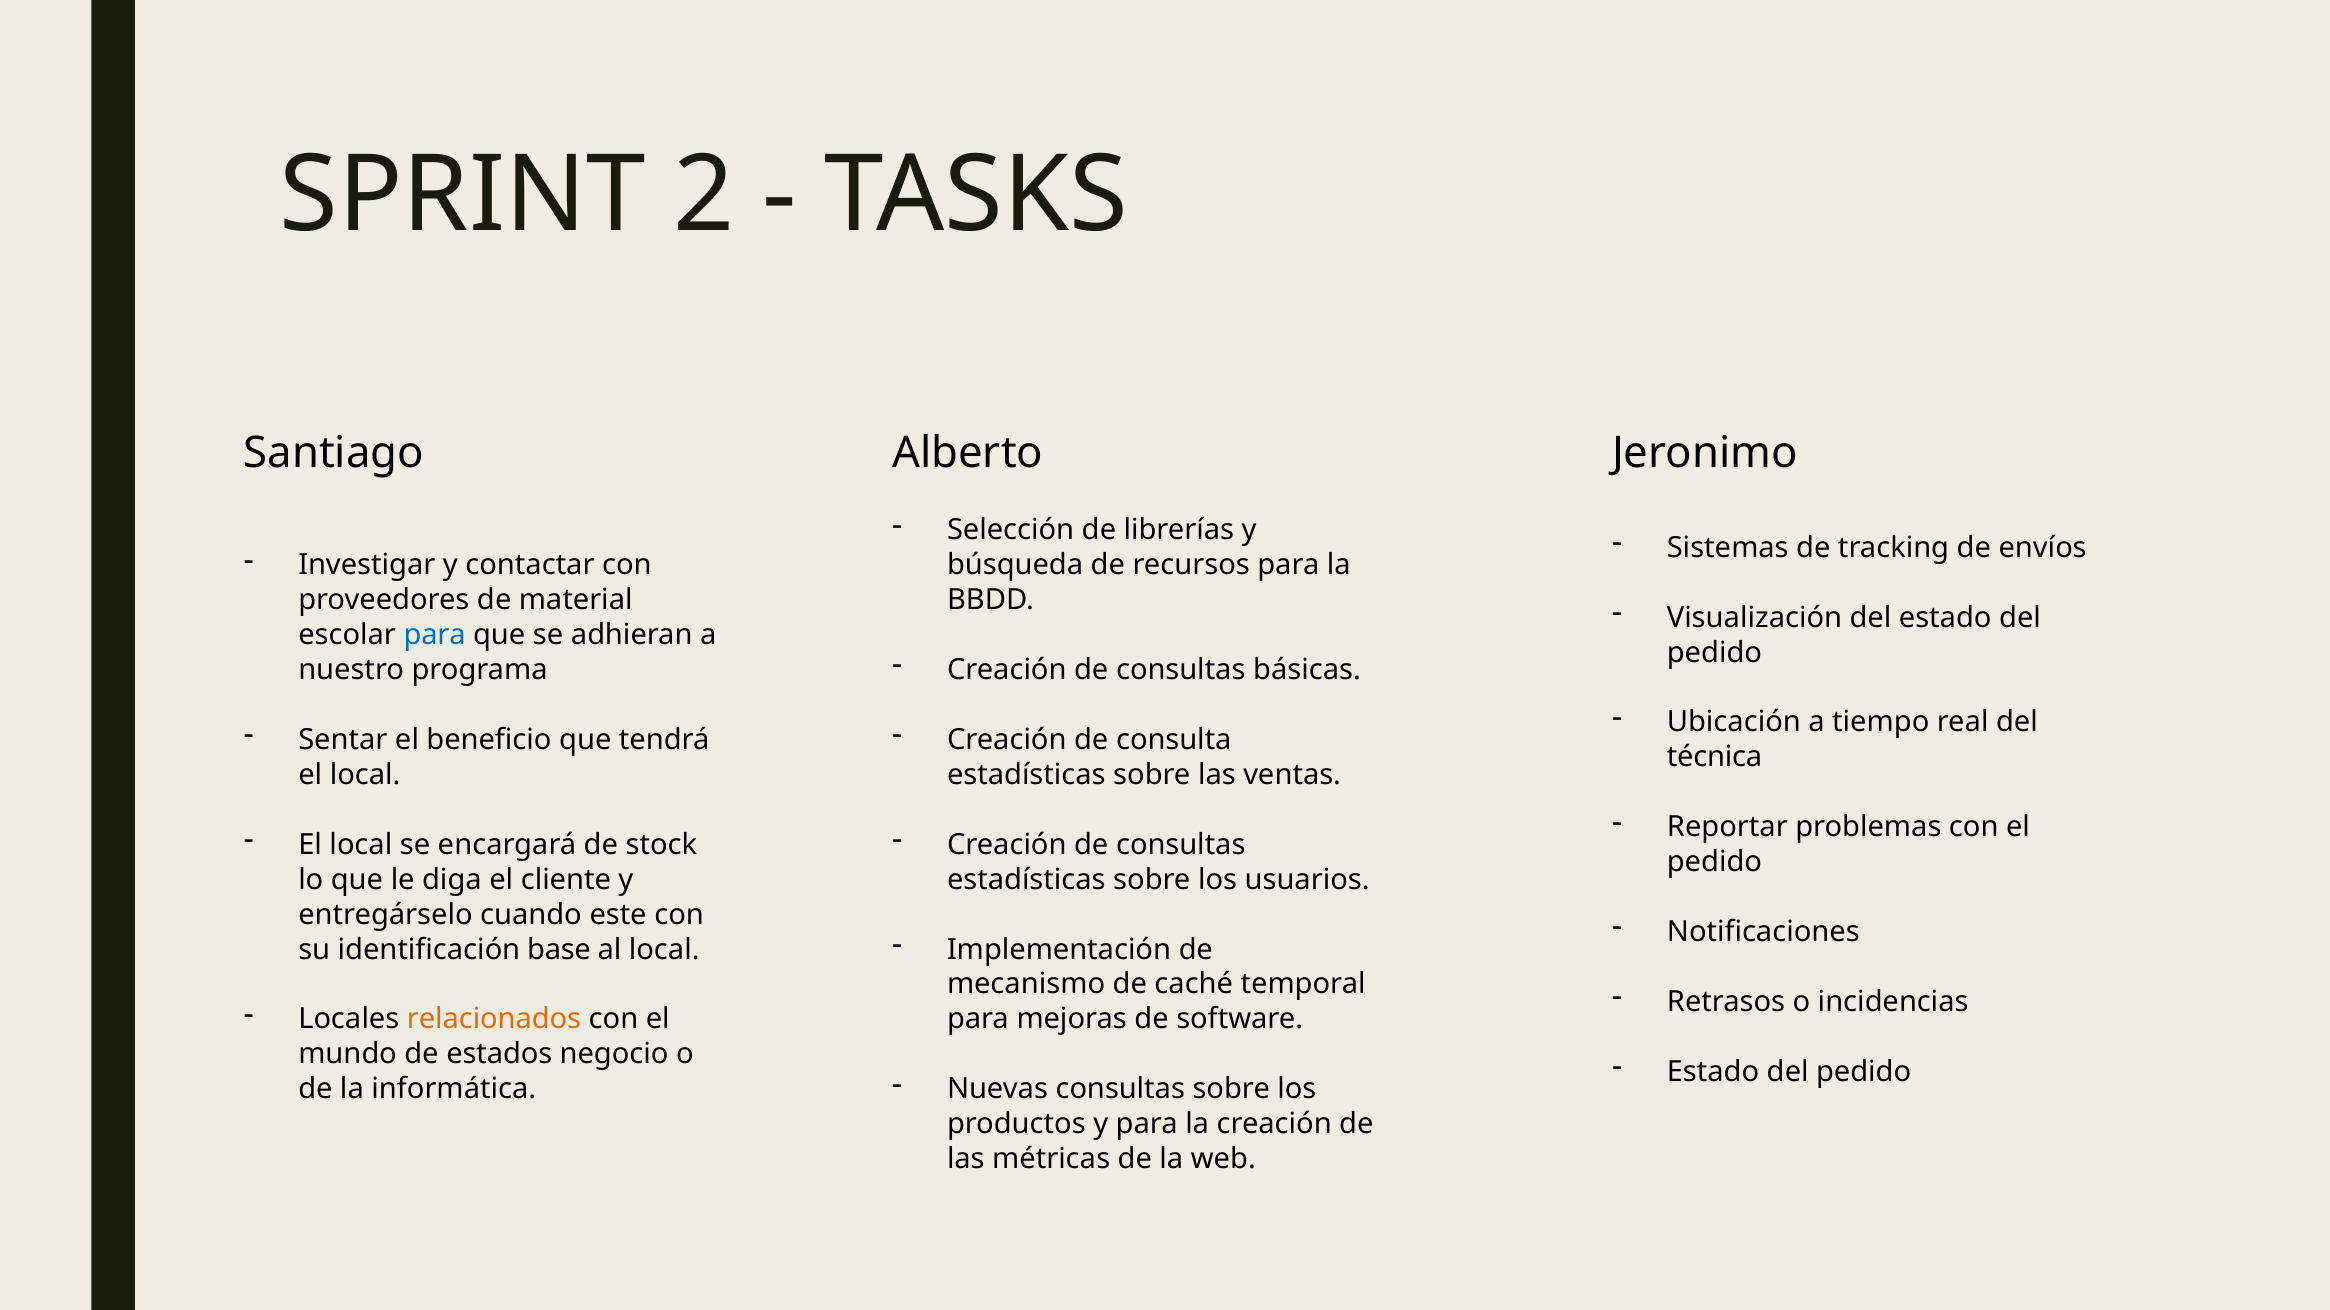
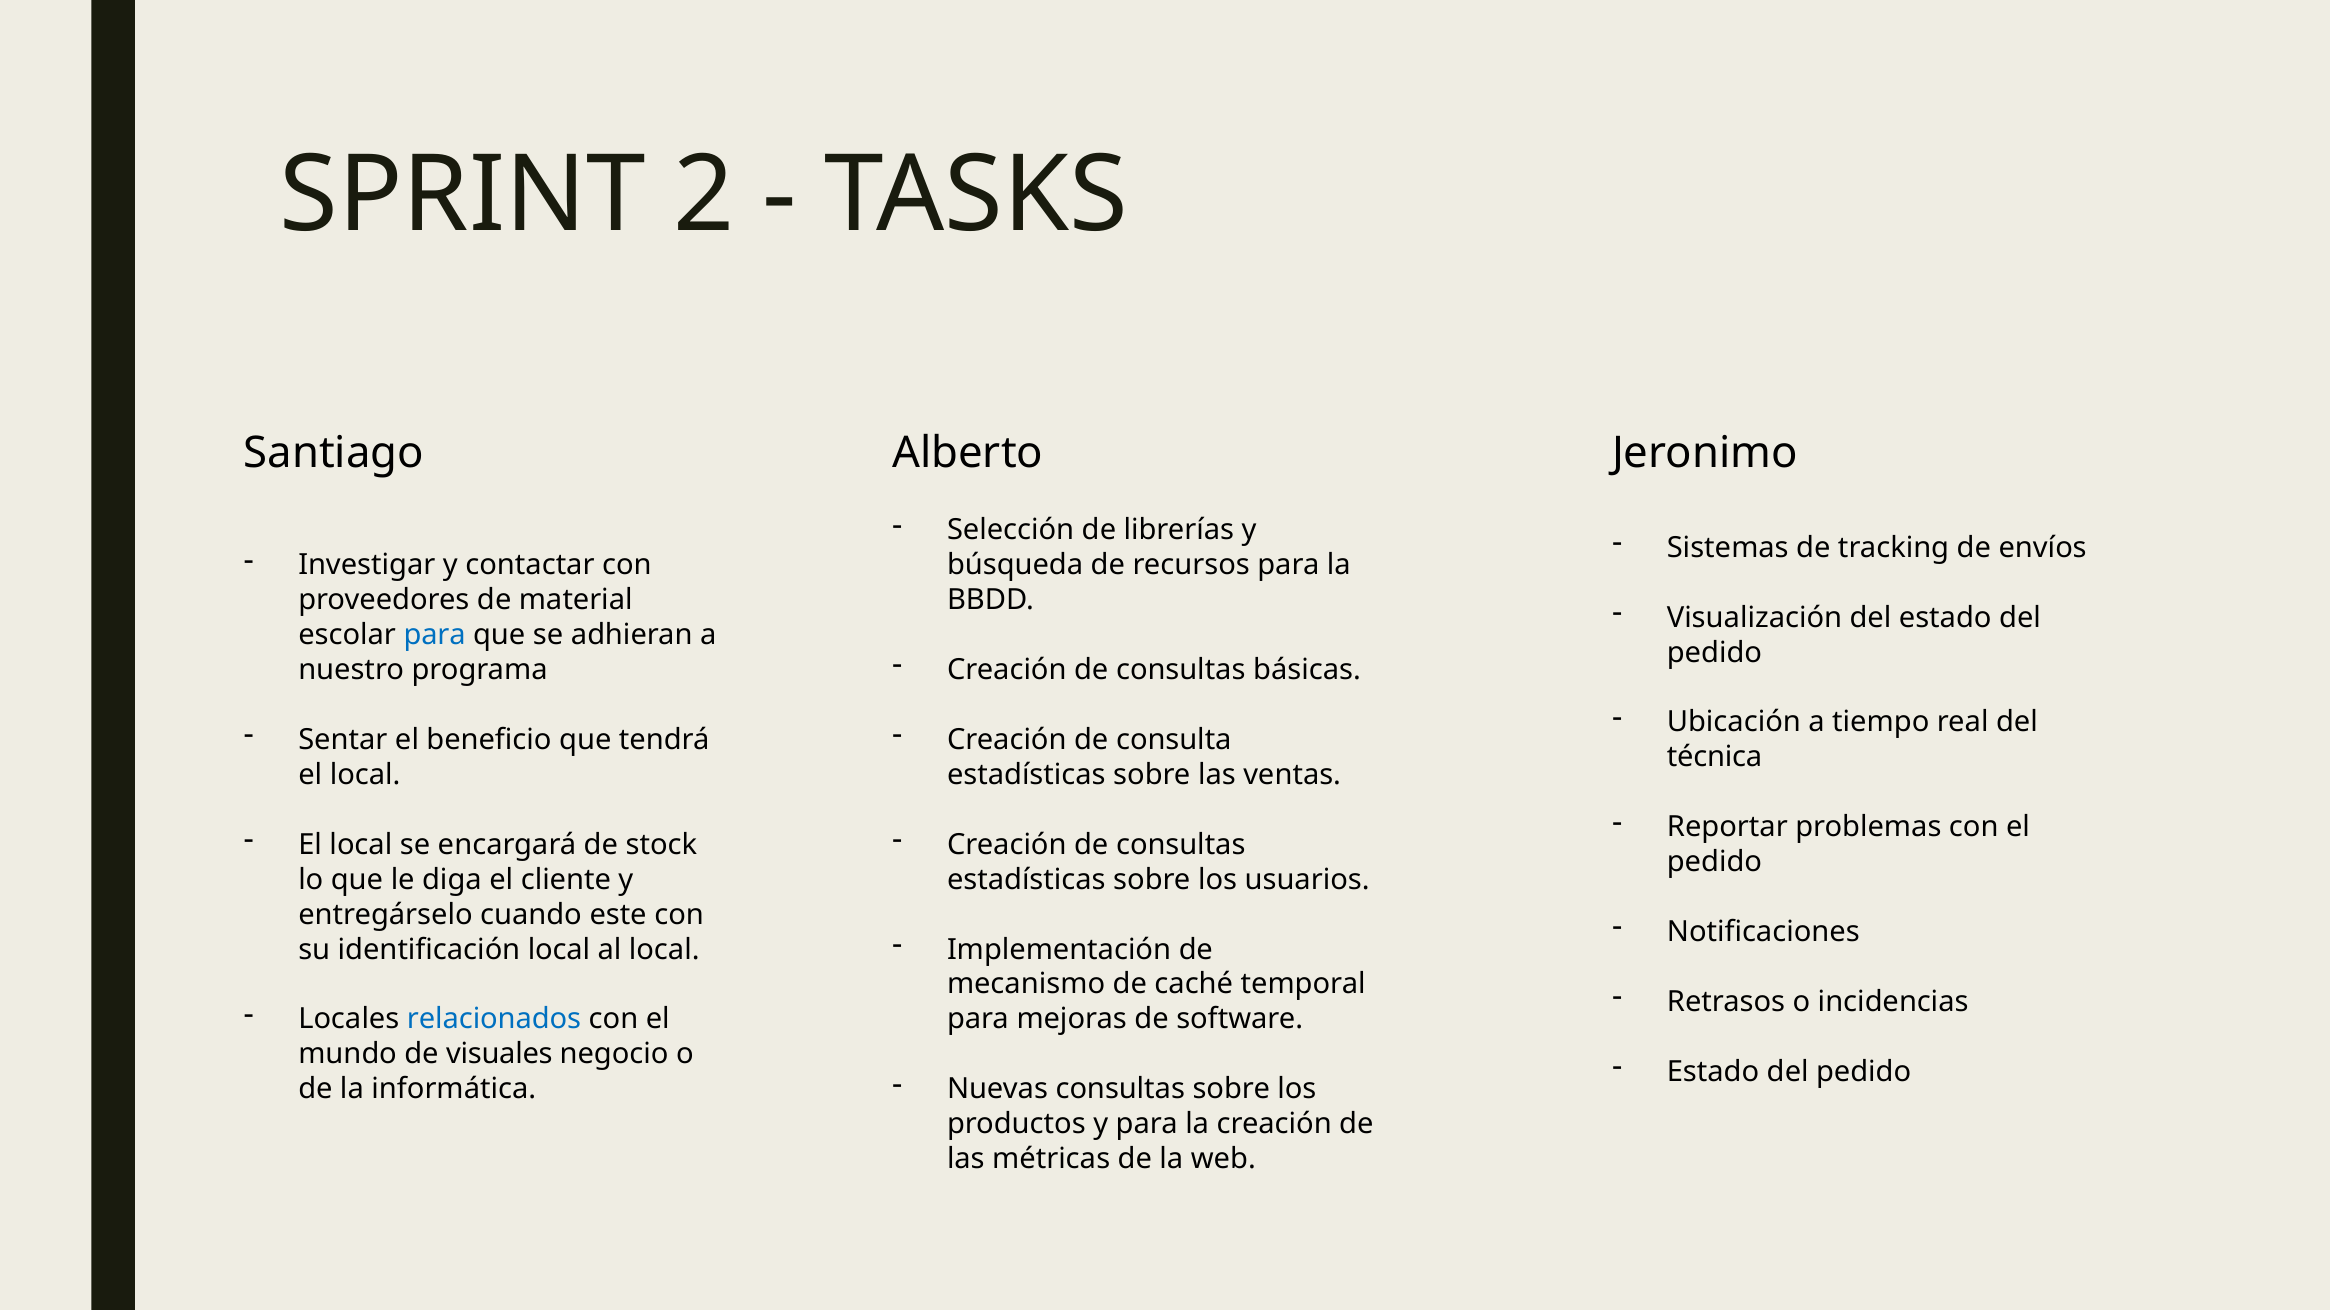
identificación base: base -> local
relacionados colour: orange -> blue
estados: estados -> visuales
